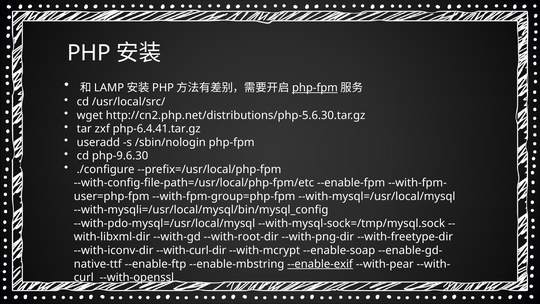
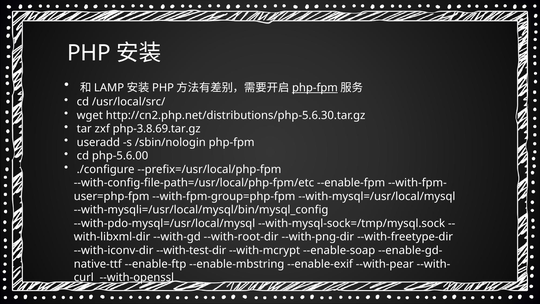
php-6.4.41.tar.gz: php-6.4.41.tar.gz -> php-3.8.69.tar.gz
php-9.6.30: php-9.6.30 -> php-5.6.00
--with-curl-dir: --with-curl-dir -> --with-test-dir
--enable-exif underline: present -> none
